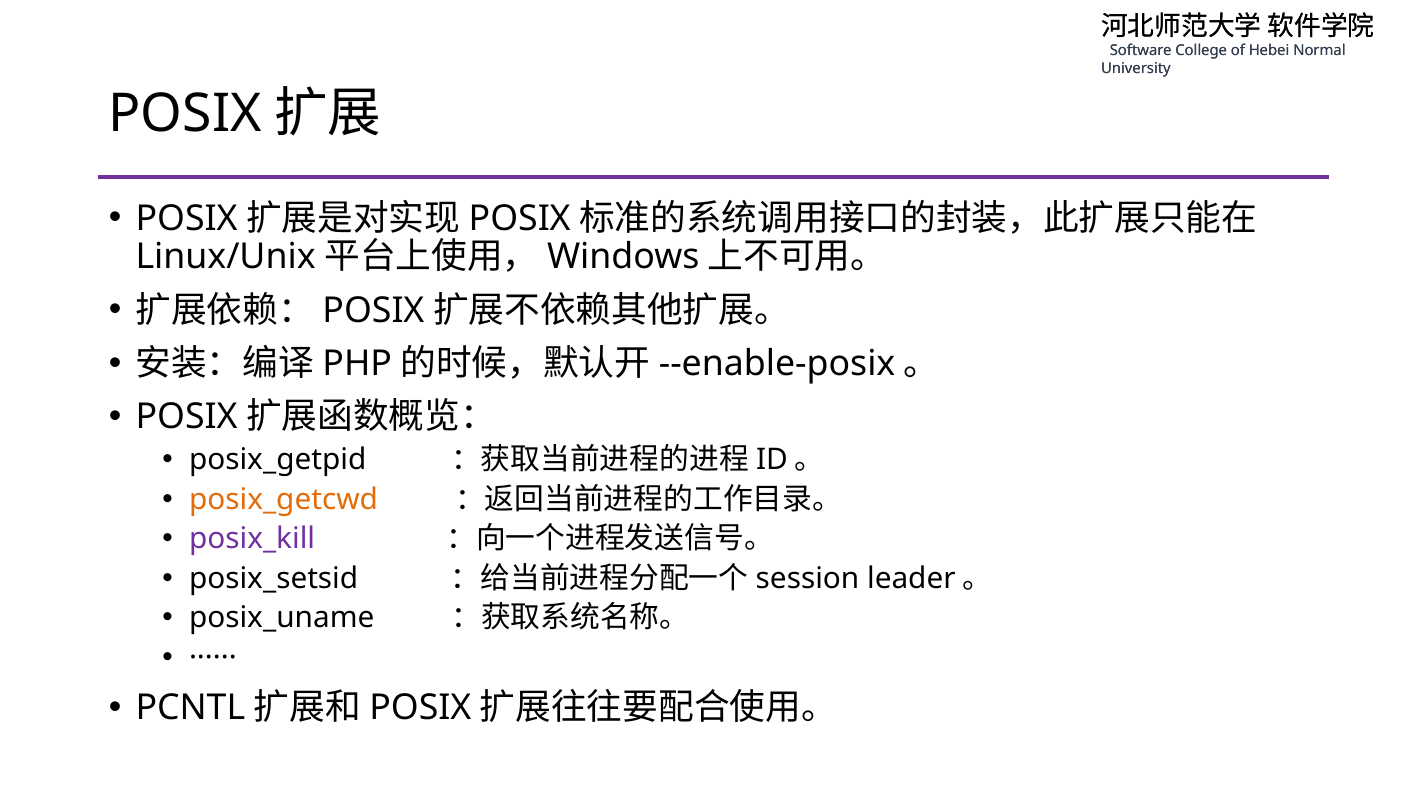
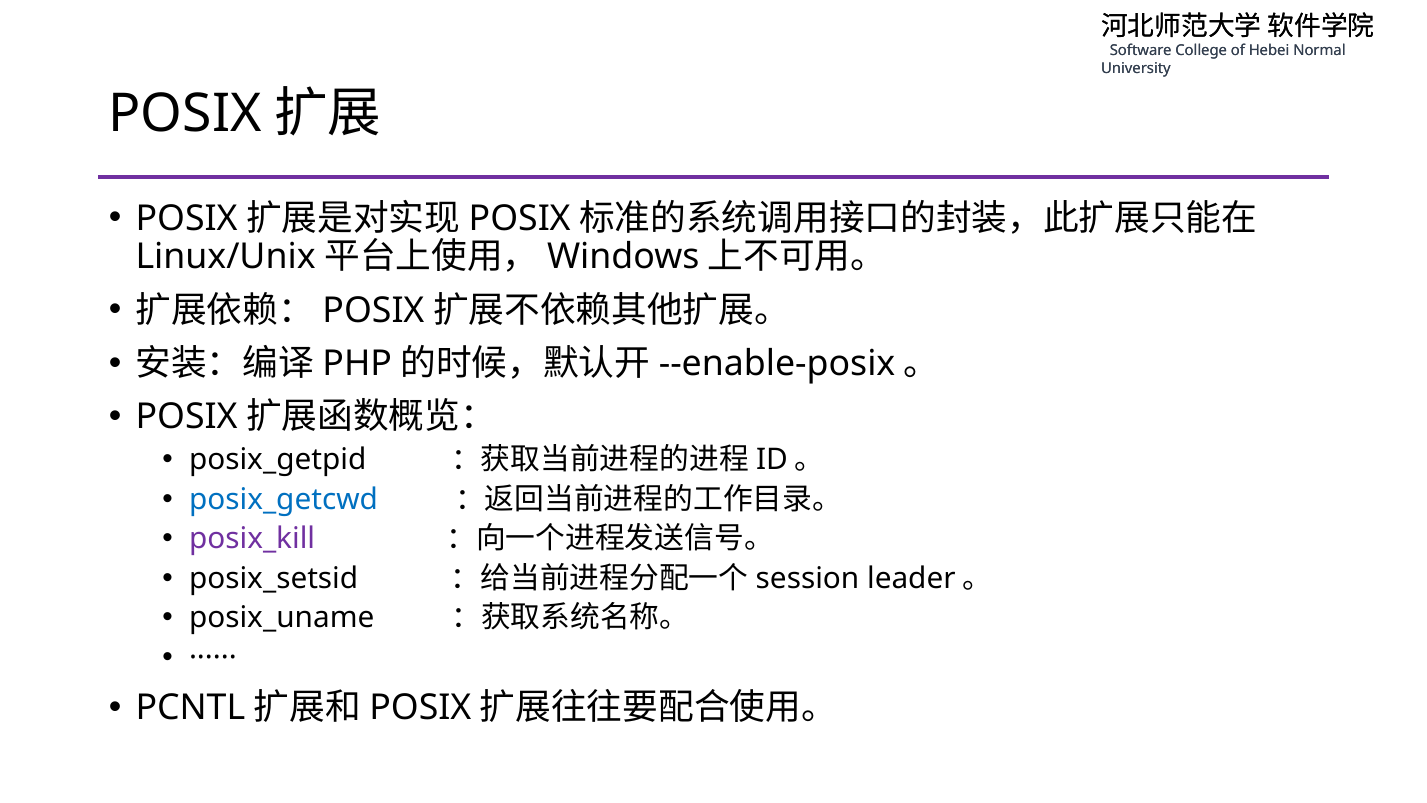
posix_getcwd colour: orange -> blue
